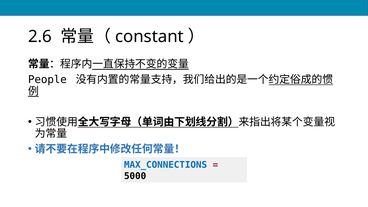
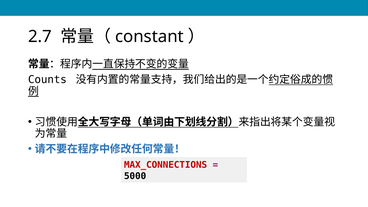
2.6: 2.6 -> 2.7
People: People -> Counts
MAX_CONNECTIONS colour: blue -> red
